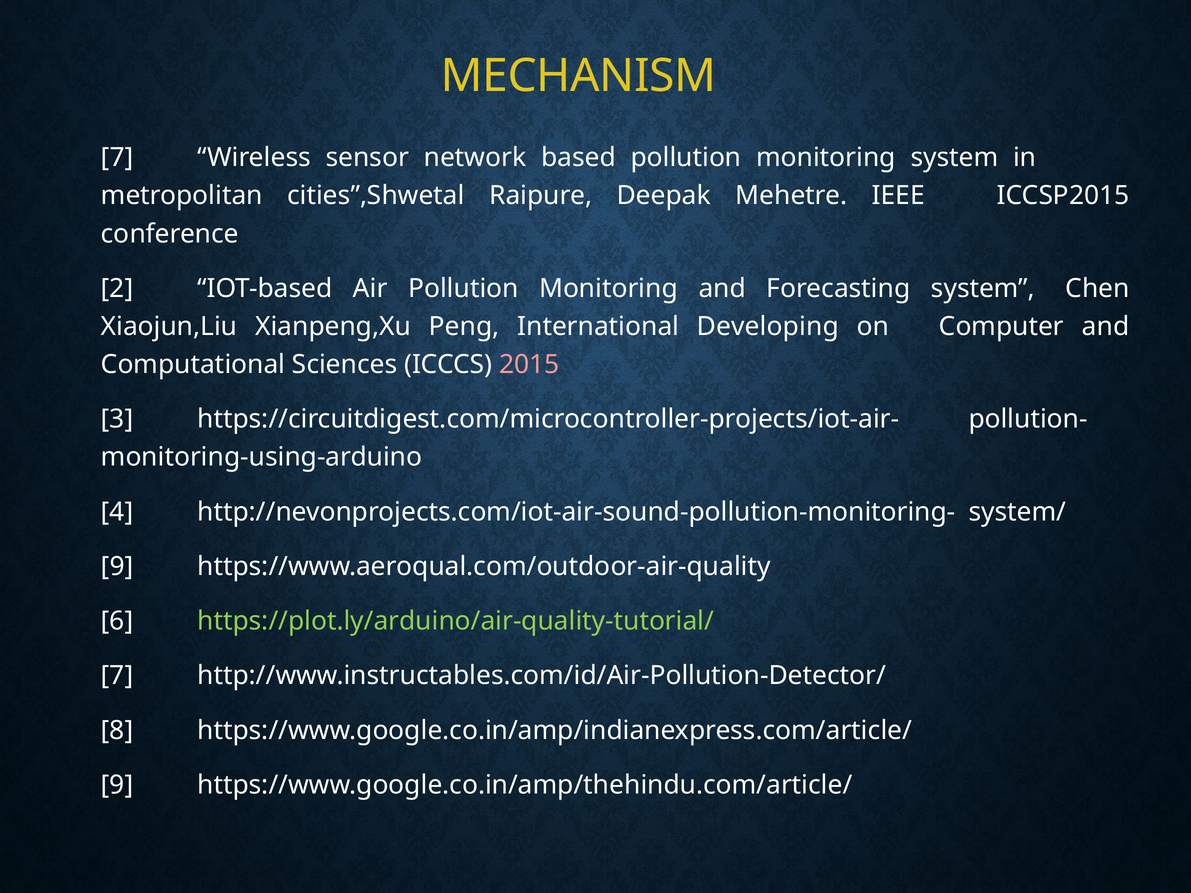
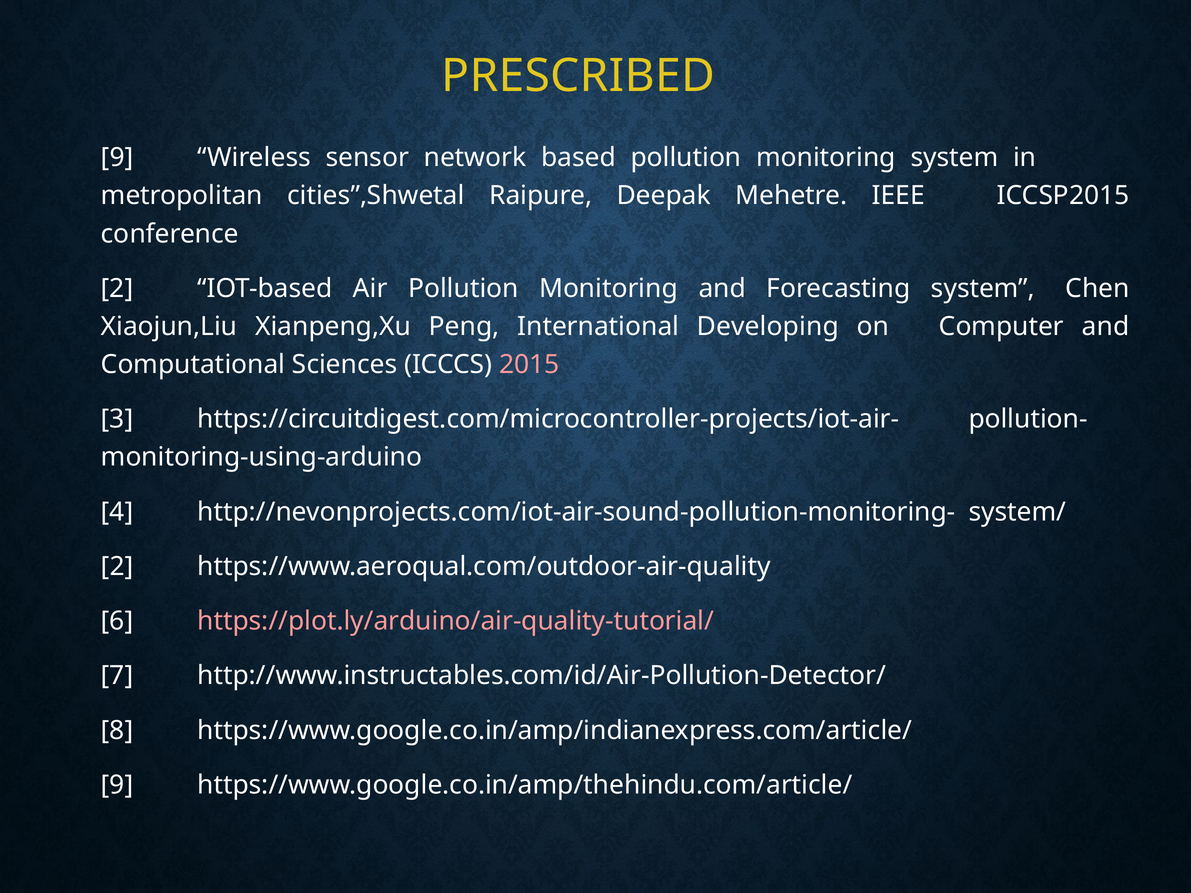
MECHANISM: MECHANISM -> PRESCRIBED
7 at (117, 158): 7 -> 9
9 at (117, 567): 9 -> 2
https://plot.ly/arduino/air-quality-tutorial/ colour: light green -> pink
